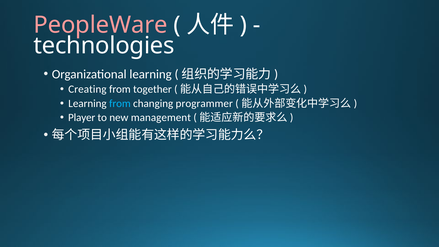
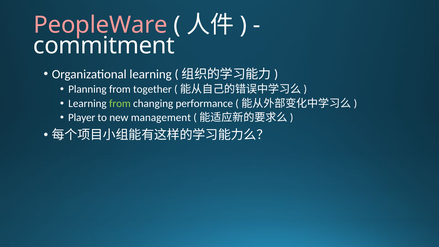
technologies: technologies -> commitment
Creating: Creating -> Planning
from at (120, 103) colour: light blue -> light green
programmer: programmer -> performance
